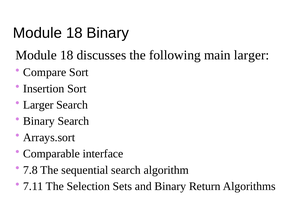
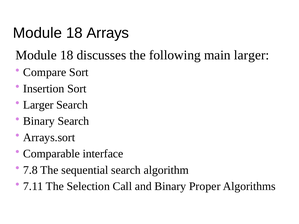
18 Binary: Binary -> Arrays
Sets: Sets -> Call
Return: Return -> Proper
